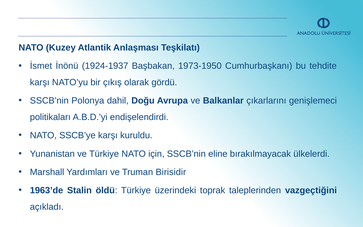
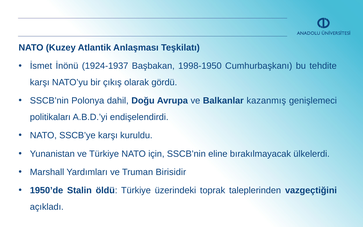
1973-1950: 1973-1950 -> 1998-1950
çıkarlarını: çıkarlarını -> kazanmış
1963’de: 1963’de -> 1950’de
